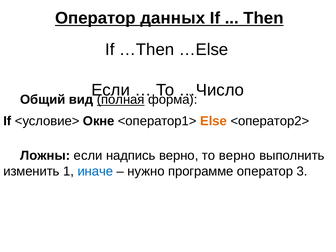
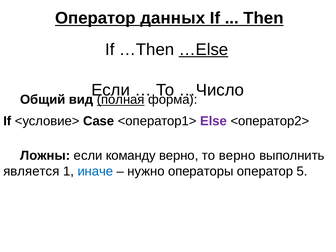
…Else underline: none -> present
Окне: Окне -> Case
Else colour: orange -> purple
надпись: надпись -> команду
изменить: изменить -> является
программе: программе -> операторы
3: 3 -> 5
